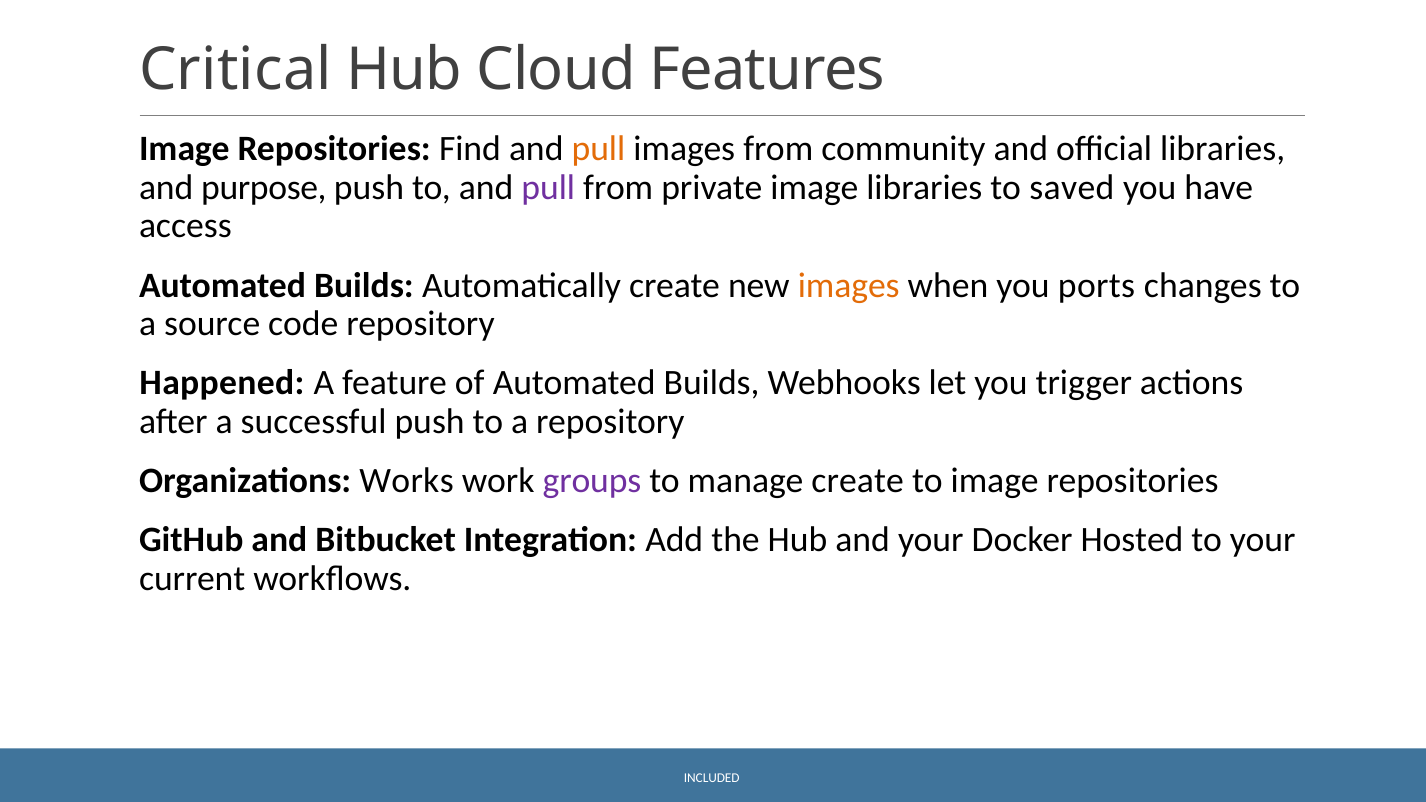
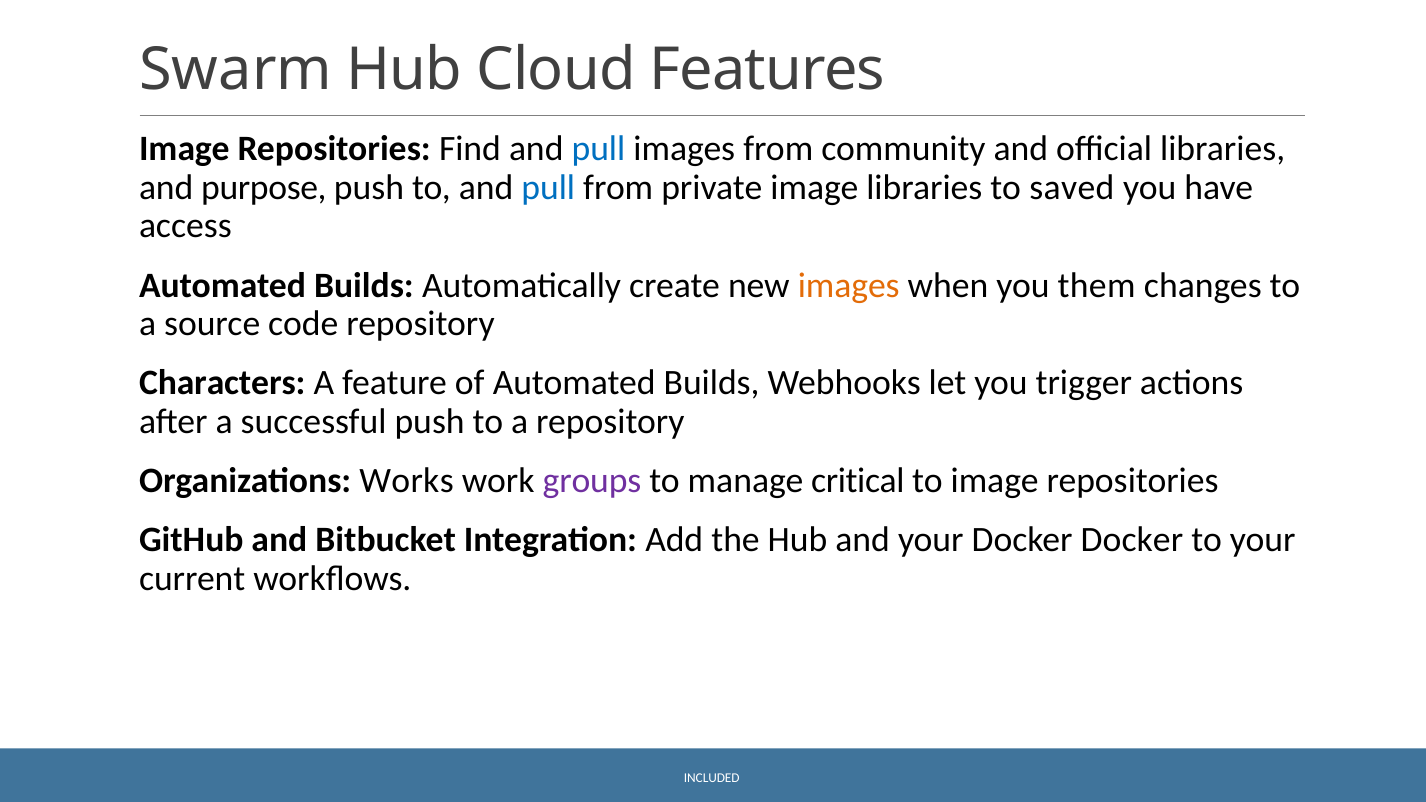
Critical: Critical -> Swarm
pull at (598, 149) colour: orange -> blue
pull at (548, 188) colour: purple -> blue
ports: ports -> them
Happened: Happened -> Characters
manage create: create -> critical
Docker Hosted: Hosted -> Docker
